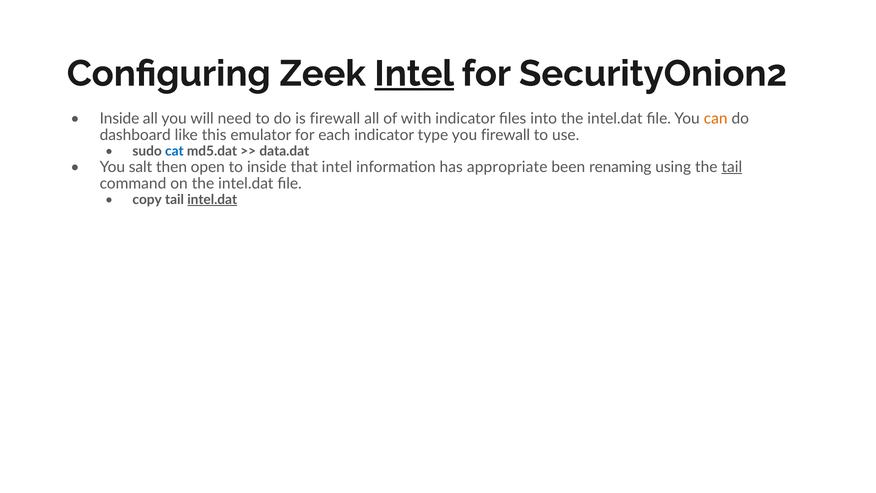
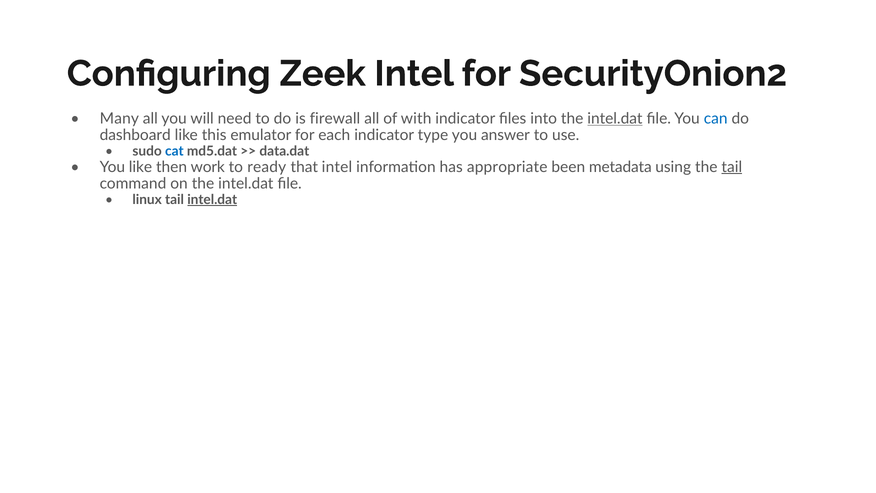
Intel at (414, 74) underline: present -> none
Inside at (119, 119): Inside -> Many
intel.dat at (615, 119) underline: none -> present
can colour: orange -> blue
you firewall: firewall -> answer
You salt: salt -> like
open: open -> work
to inside: inside -> ready
renaming: renaming -> metadata
copy: copy -> linux
